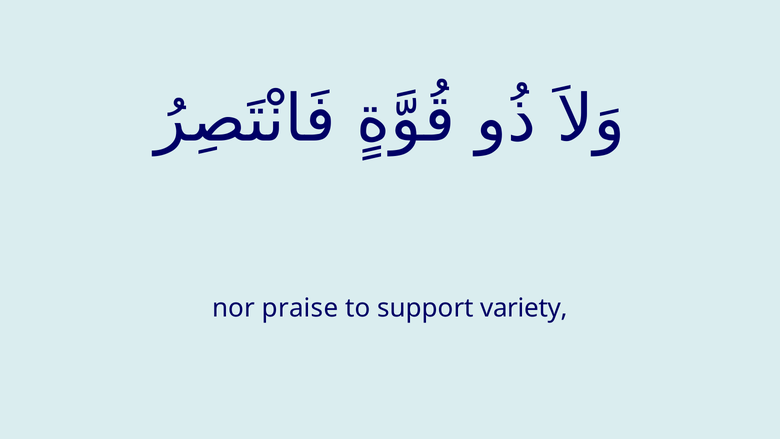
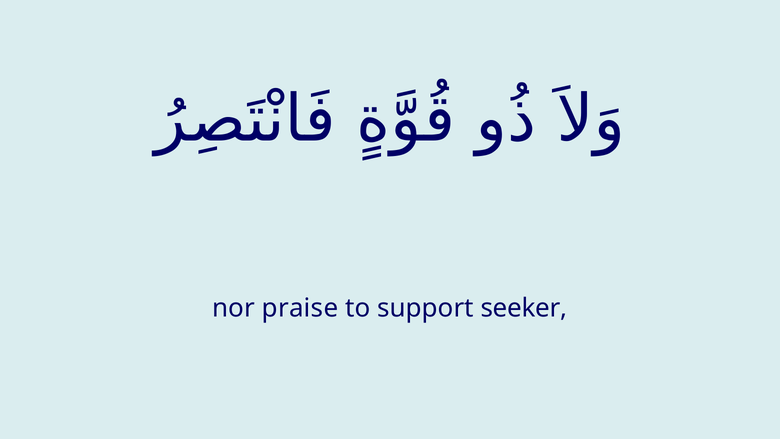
variety: variety -> seeker
